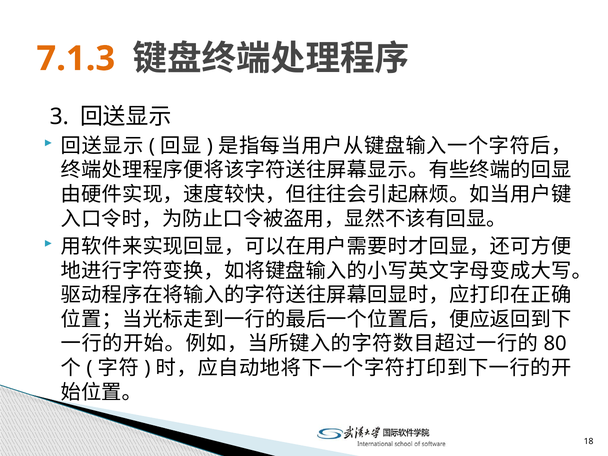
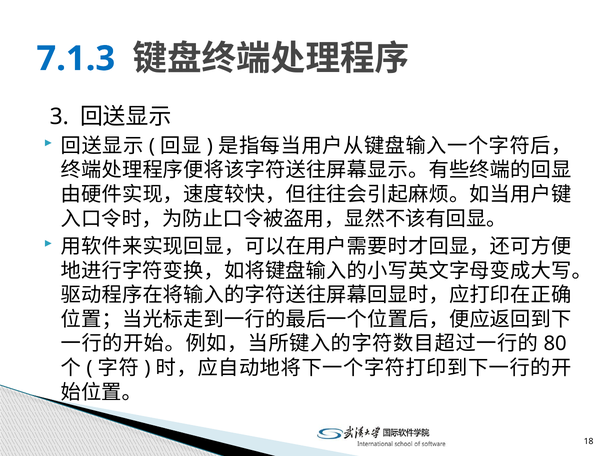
7.1.3 colour: orange -> blue
